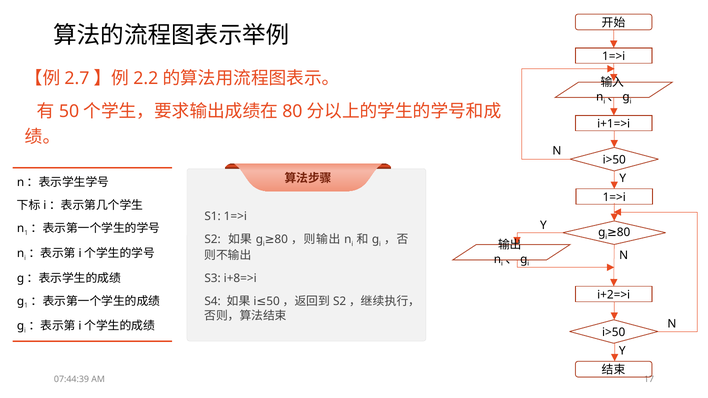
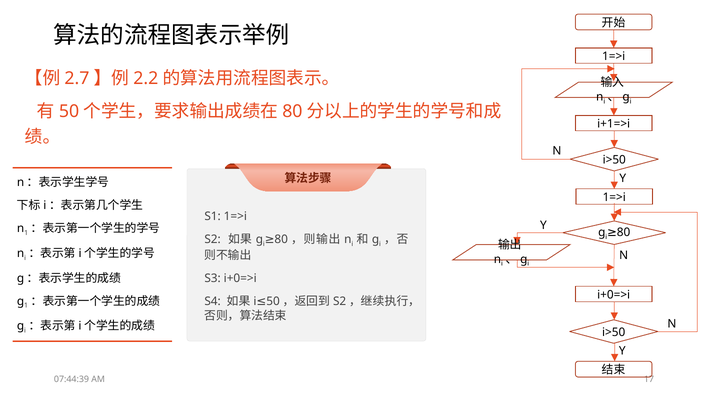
S3 i+8=>i: i+8=>i -> i+0=>i
i+2=>i at (614, 295): i+2=>i -> i+0=>i
